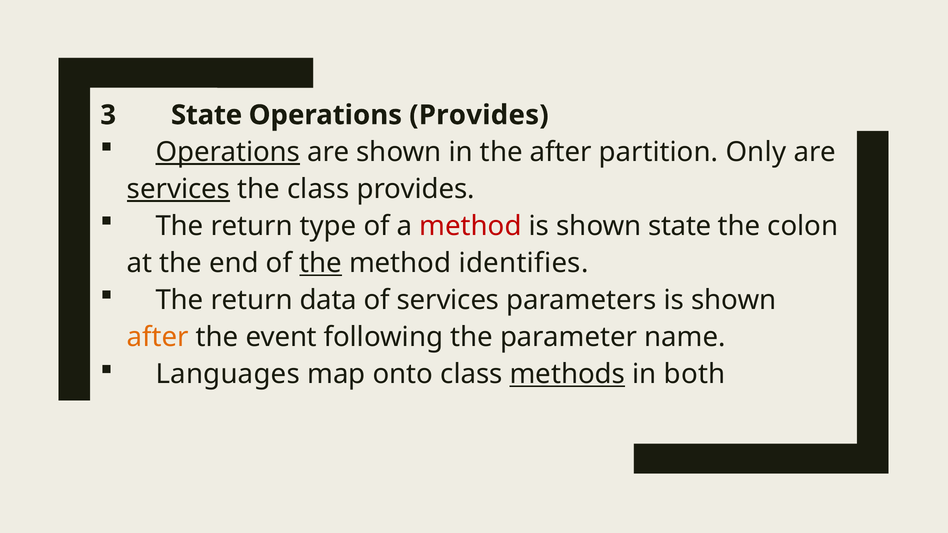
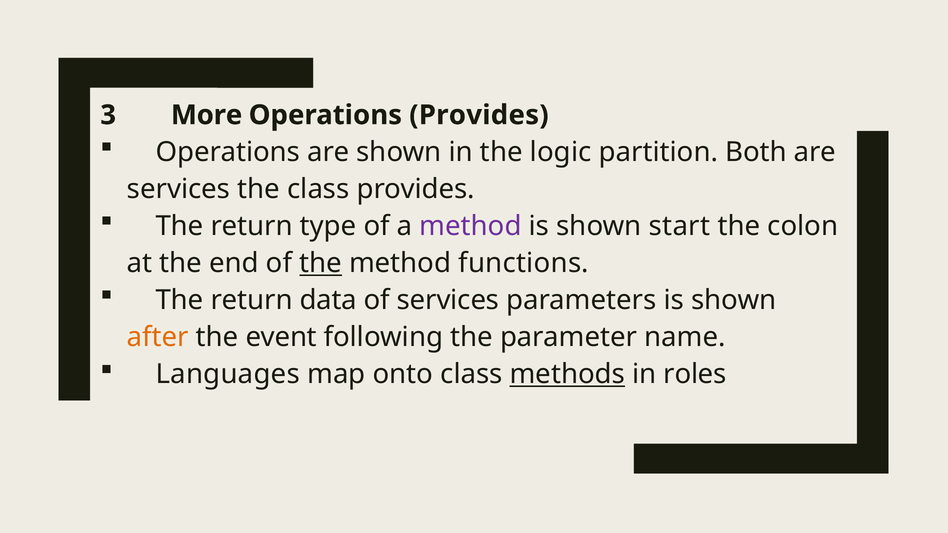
3 State: State -> More
Operations at (228, 152) underline: present -> none
the after: after -> logic
Only: Only -> Both
services at (179, 189) underline: present -> none
method at (471, 226) colour: red -> purple
shown state: state -> start
identifies: identifies -> functions
both: both -> roles
